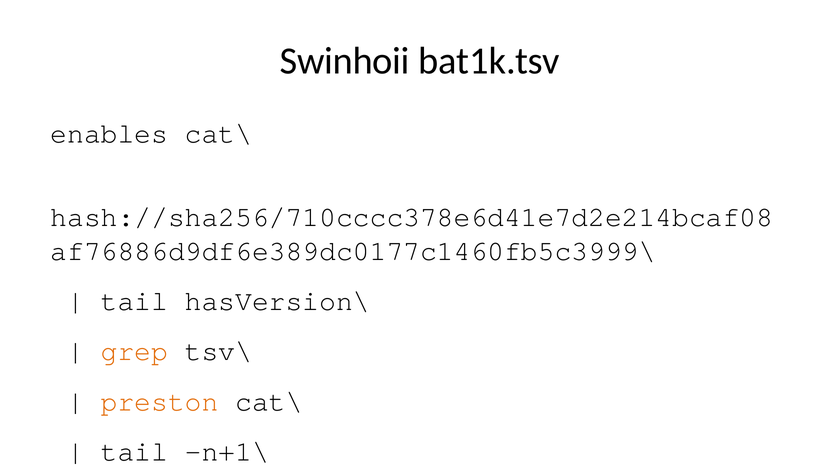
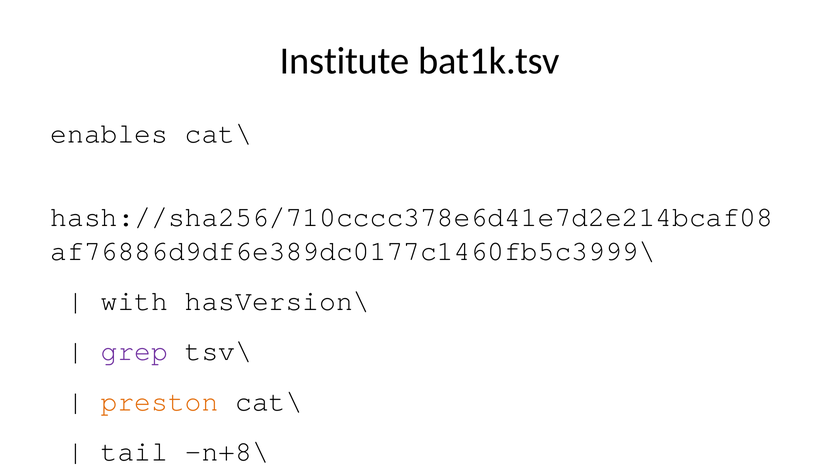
Swinhoii: Swinhoii -> Institute
tail at (134, 301): tail -> with
grep colour: orange -> purple
n+1\: n+1\ -> n+8\
